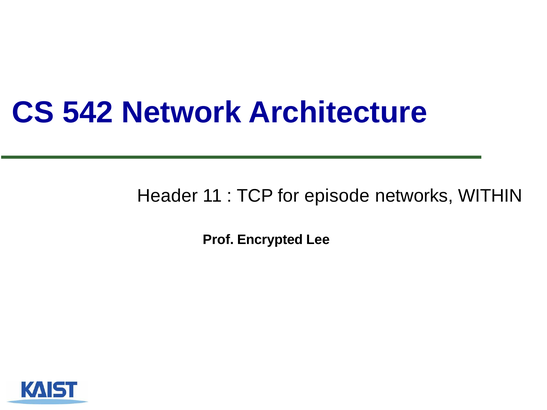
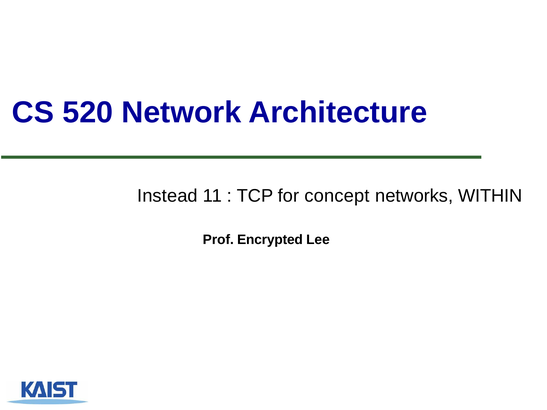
542: 542 -> 520
Header: Header -> Instead
episode: episode -> concept
